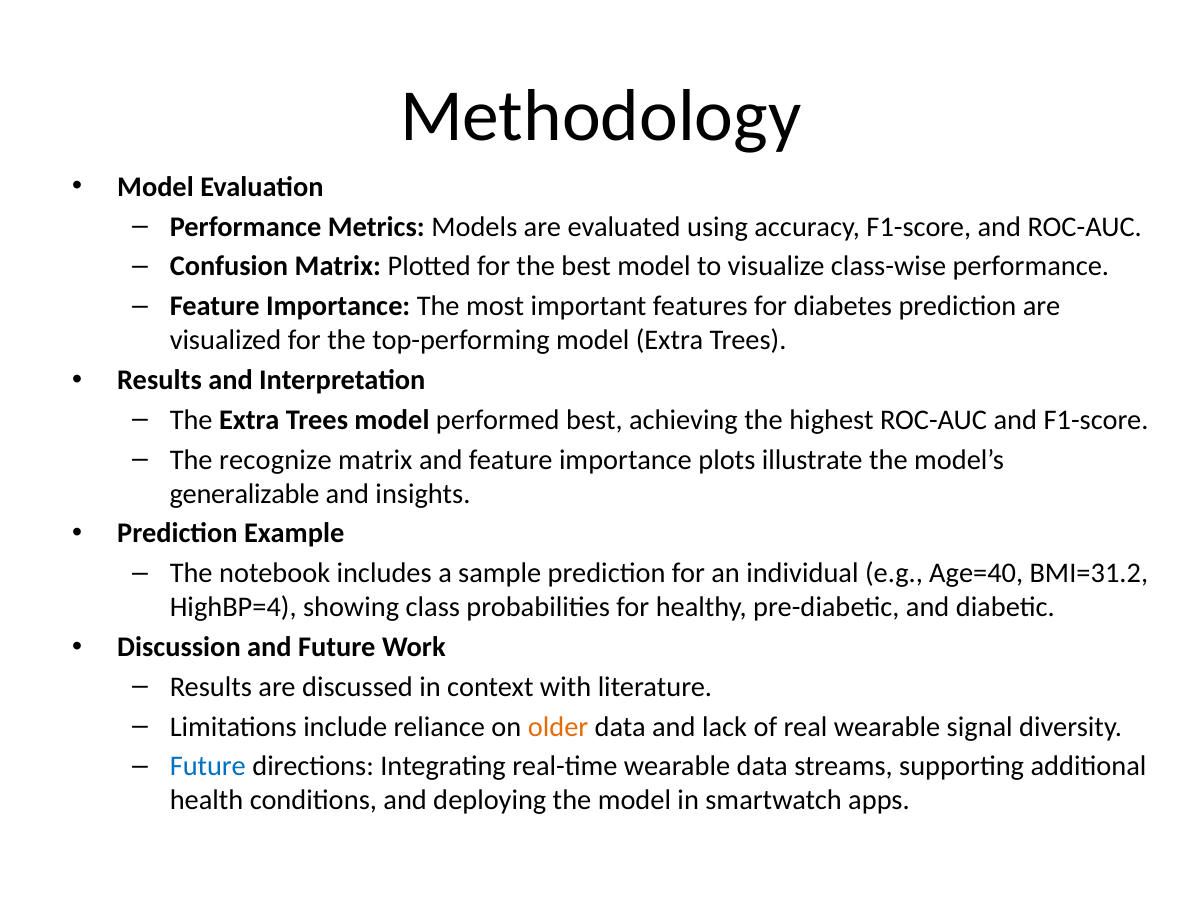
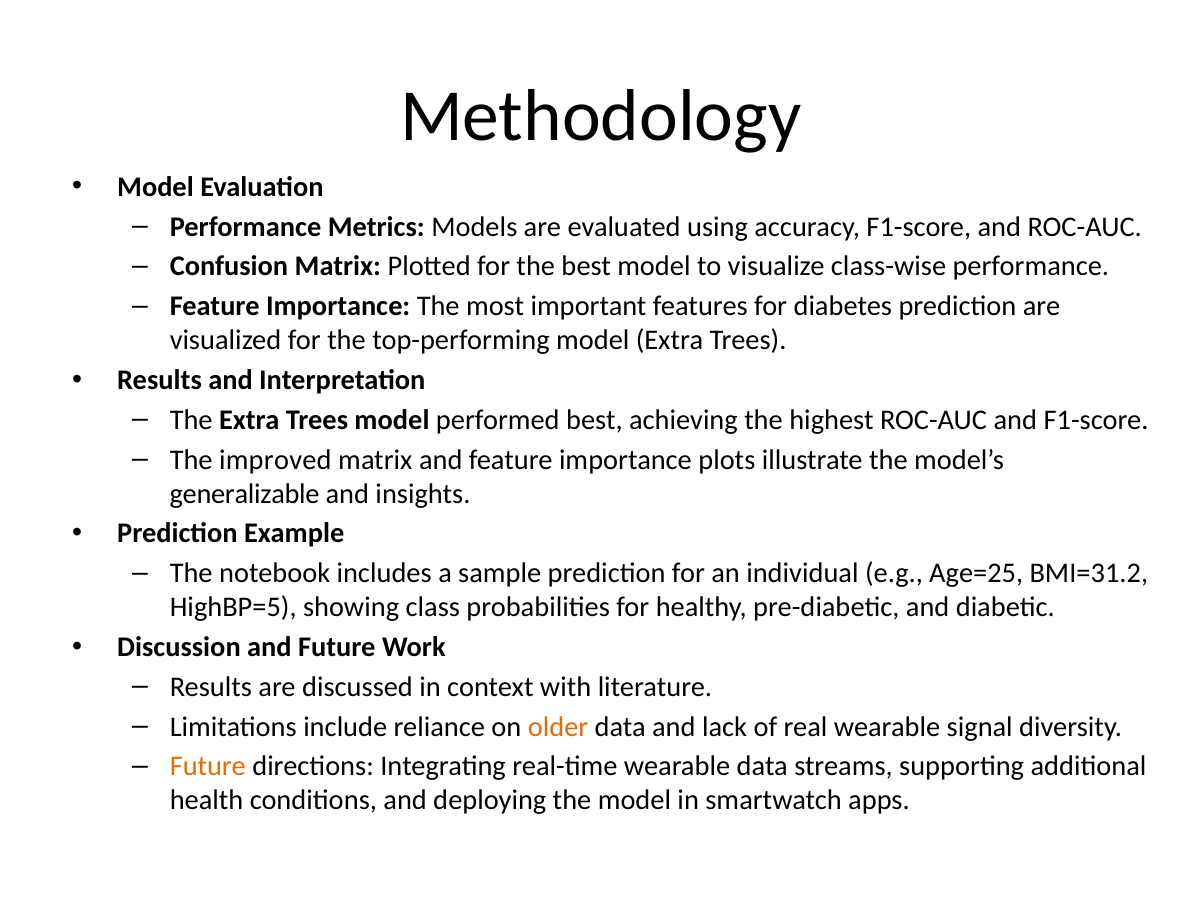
recognize: recognize -> improved
Age=40: Age=40 -> Age=25
HighBP=4: HighBP=4 -> HighBP=5
Future at (208, 766) colour: blue -> orange
